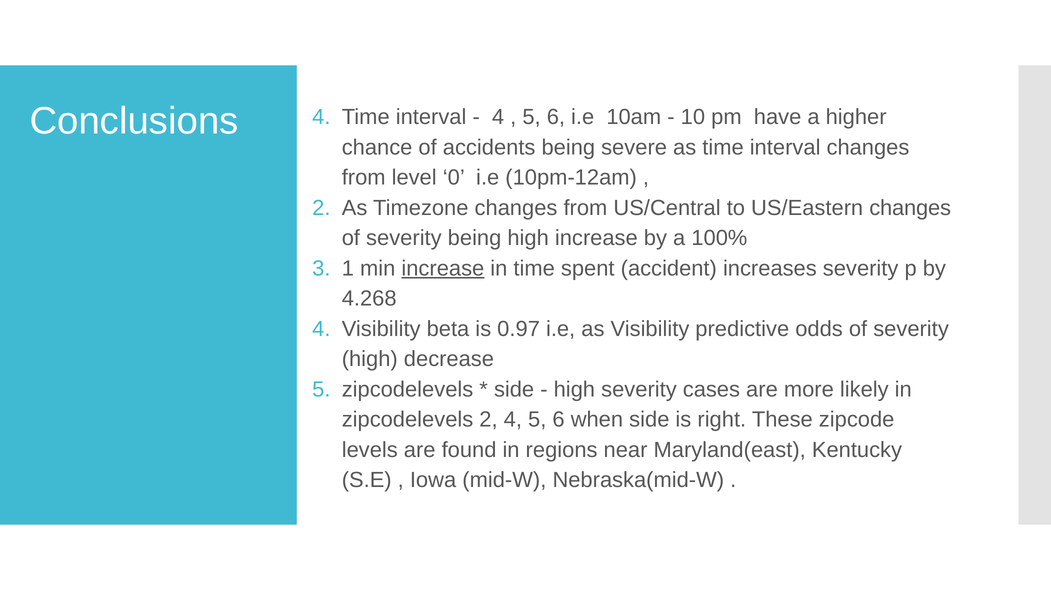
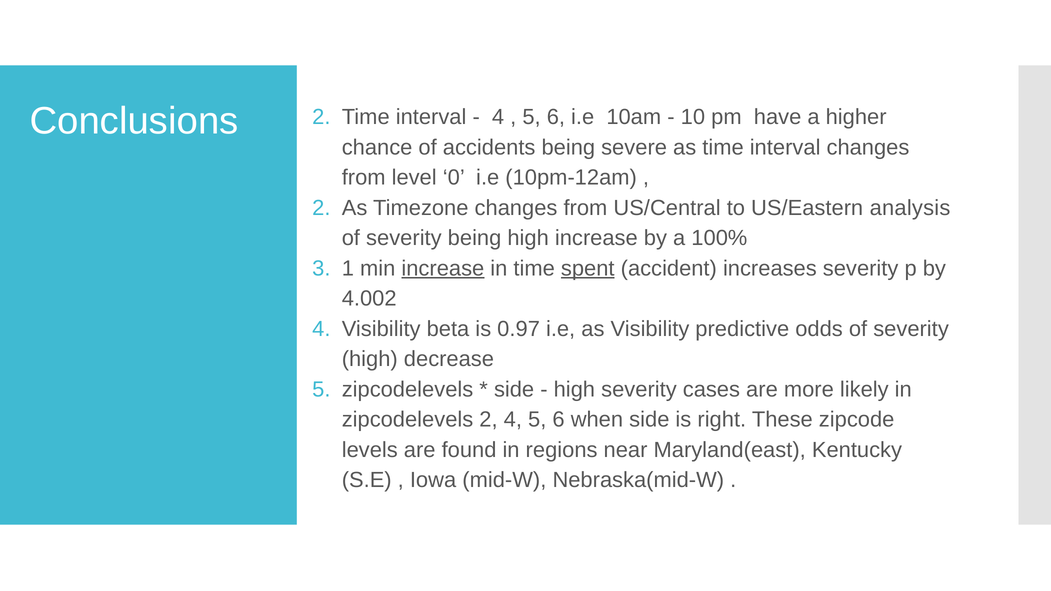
Conclusions 4: 4 -> 2
US/Eastern changes: changes -> analysis
spent underline: none -> present
4.268: 4.268 -> 4.002
